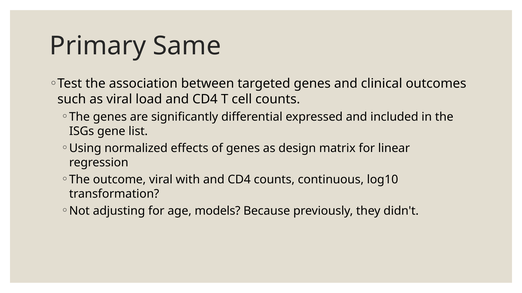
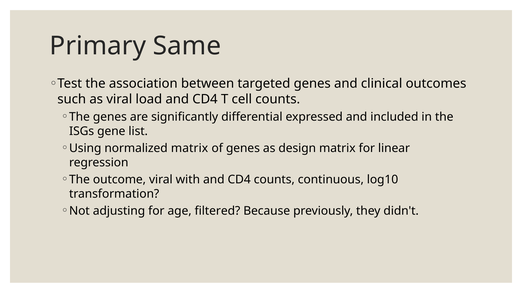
normalized effects: effects -> matrix
models: models -> filtered
